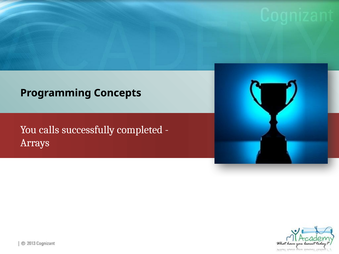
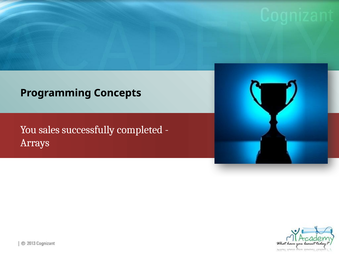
calls: calls -> sales
